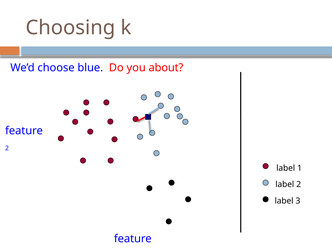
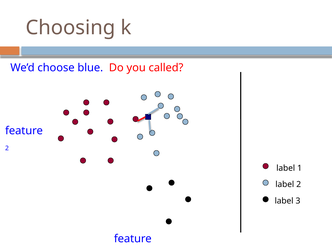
about: about -> called
